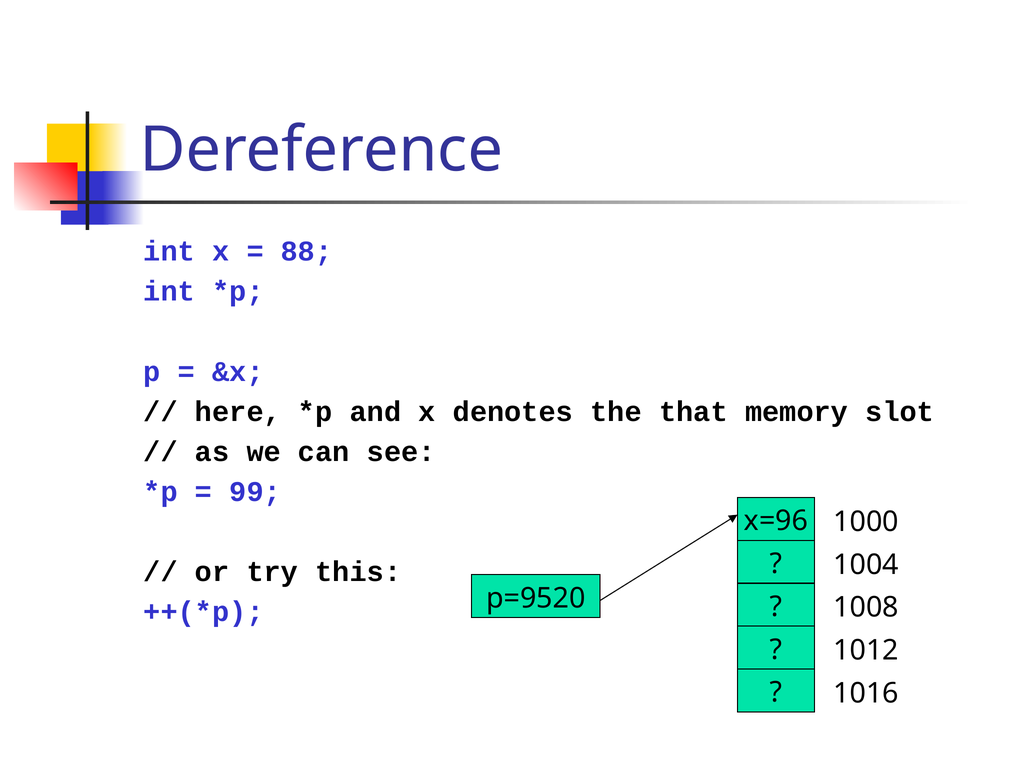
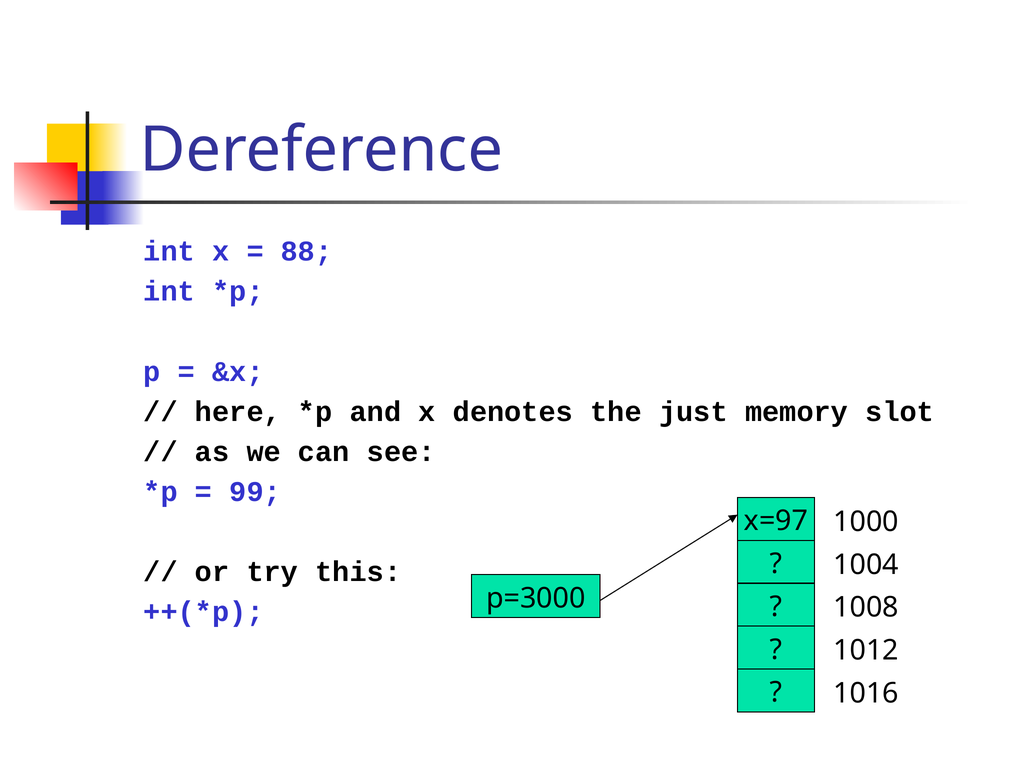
that: that -> just
x=96: x=96 -> x=97
p=9520: p=9520 -> p=3000
